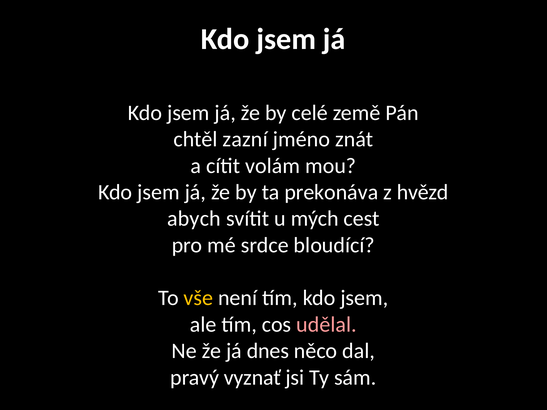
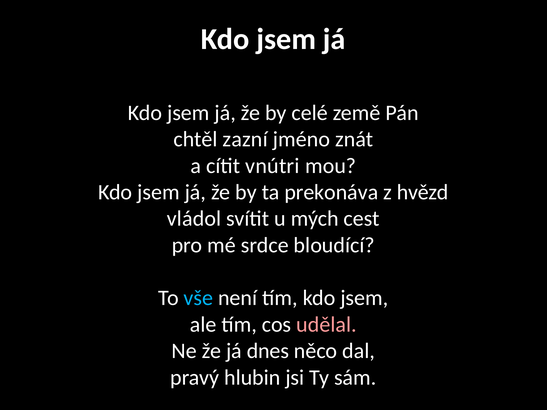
volám: volám -> vnútri
abych: abych -> vládol
vše colour: yellow -> light blue
vyznať: vyznať -> hlubin
